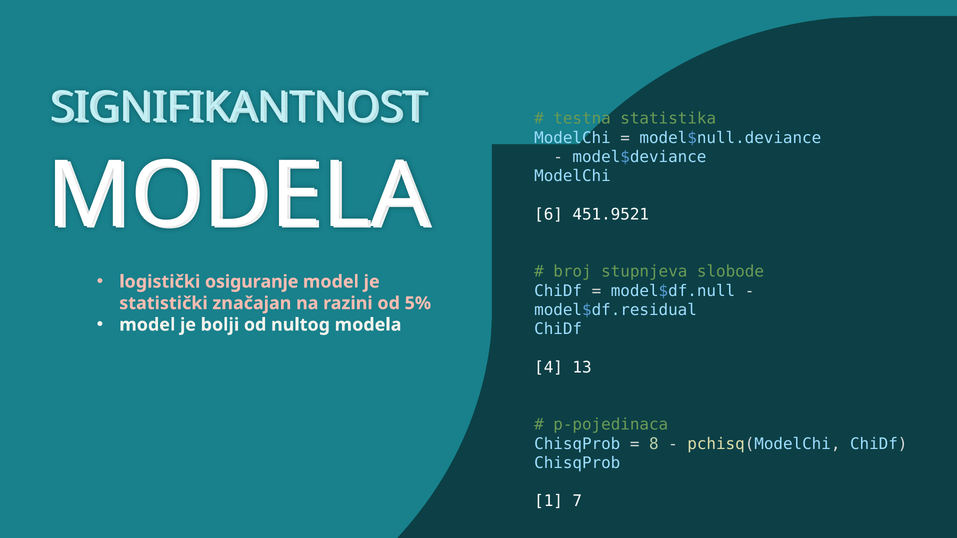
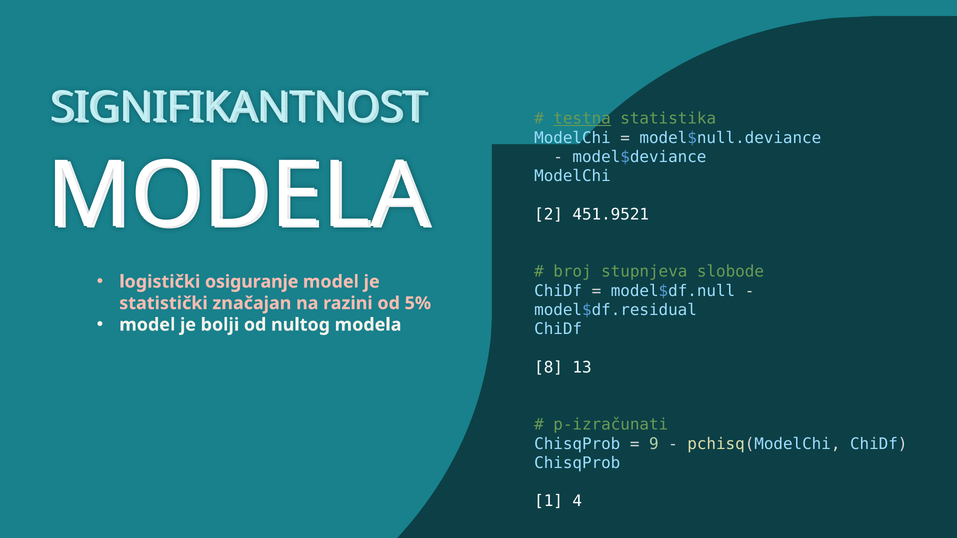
testna underline: none -> present
6: 6 -> 2
4: 4 -> 8
p-pojedinaca: p-pojedinaca -> p-izračunati
8: 8 -> 9
7: 7 -> 4
